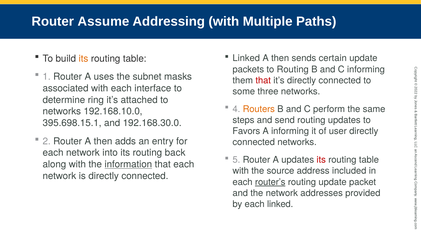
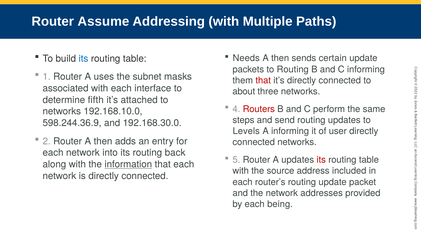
its at (83, 58) colour: orange -> blue
Linked at (246, 58): Linked -> Needs
some: some -> about
ring: ring -> fifth
Routers colour: orange -> red
395.698.15.1: 395.698.15.1 -> 598.244.36.9
Favors: Favors -> Levels
router’s underline: present -> none
each linked: linked -> being
